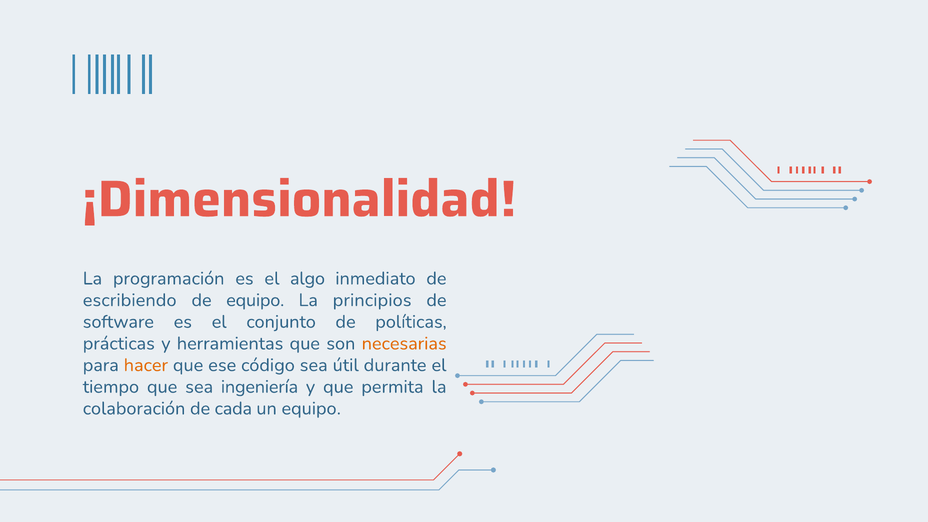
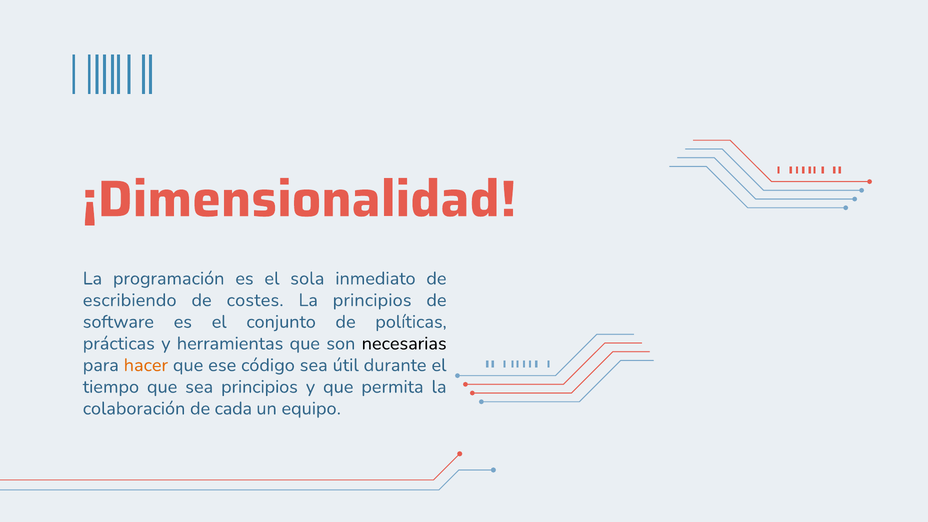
algo: algo -> sola
de equipo: equipo -> costes
necesarias colour: orange -> black
sea ingeniería: ingeniería -> principios
